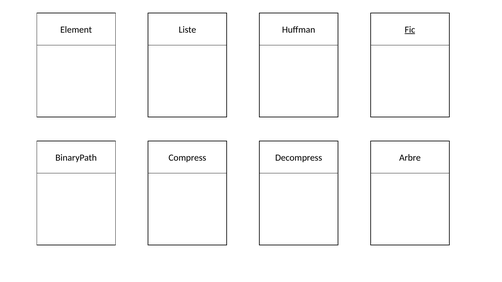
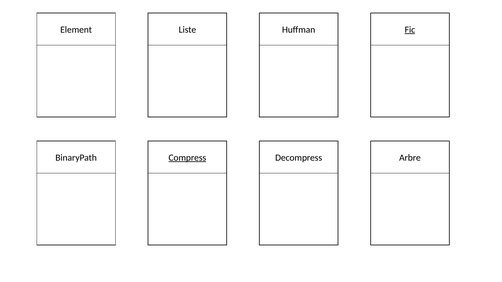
Compress underline: none -> present
